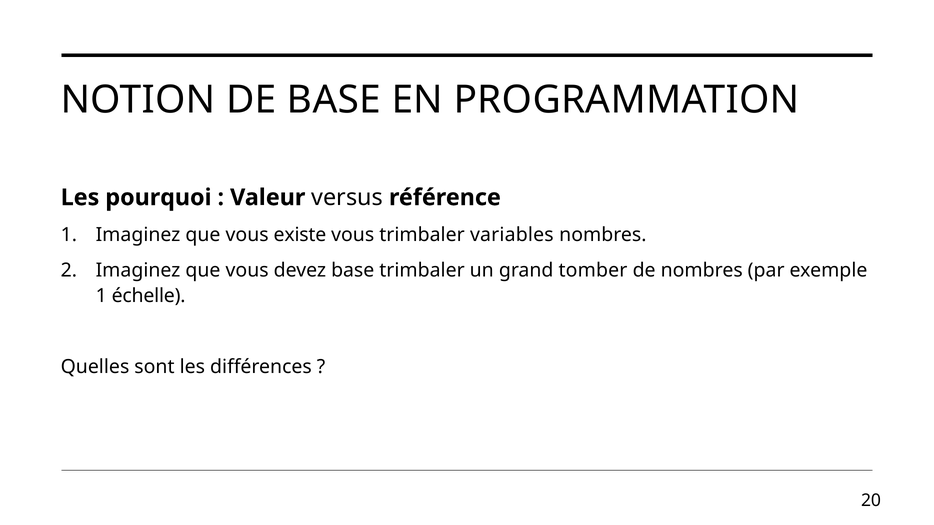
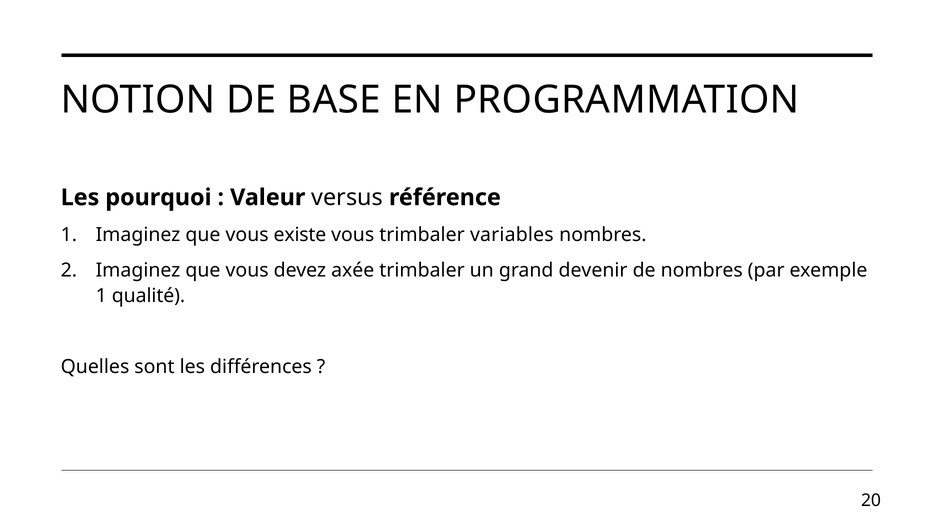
devez base: base -> axée
tomber: tomber -> devenir
échelle: échelle -> qualité
